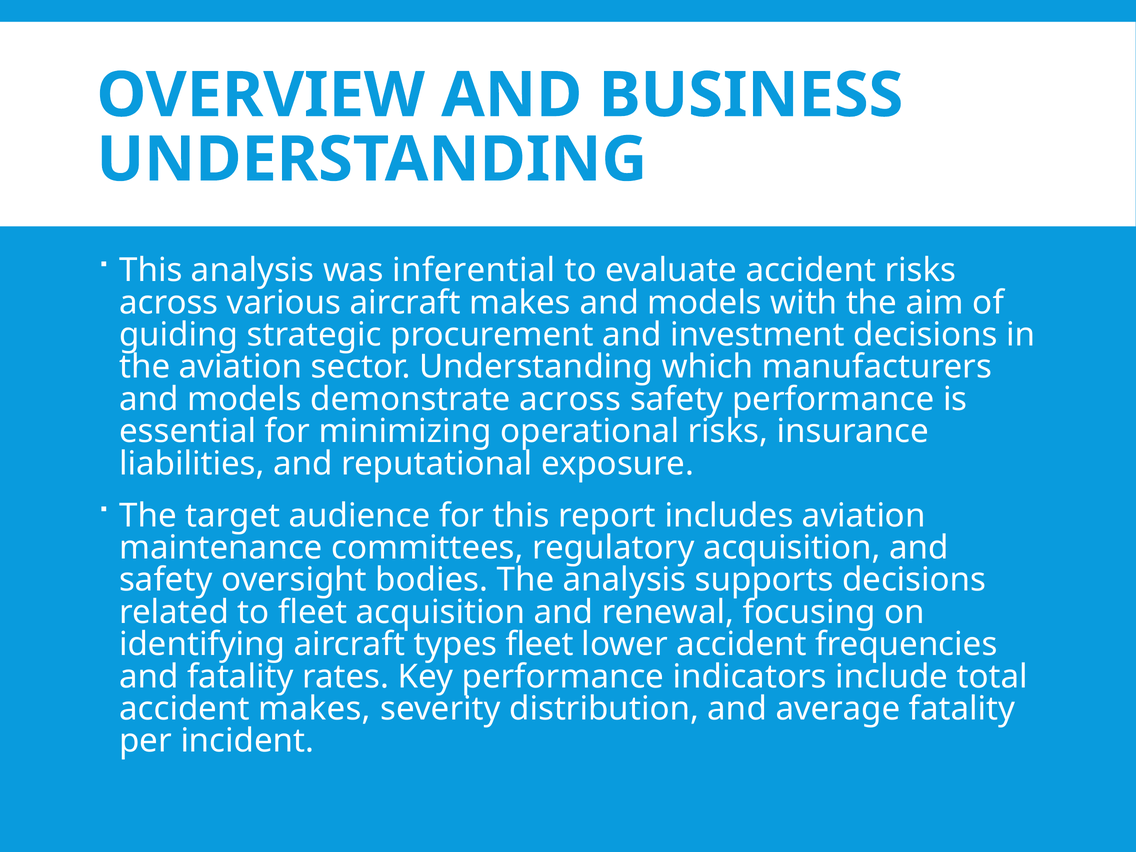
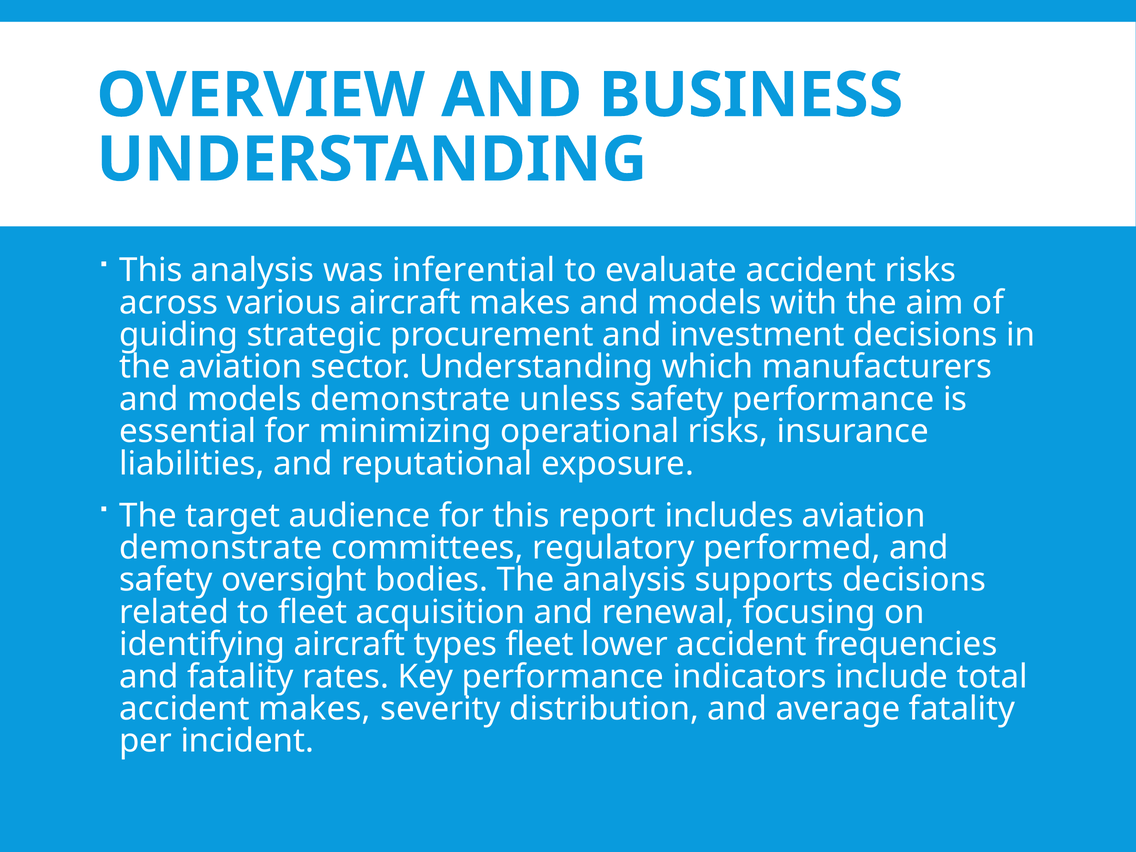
demonstrate across: across -> unless
maintenance at (221, 548): maintenance -> demonstrate
regulatory acquisition: acquisition -> performed
